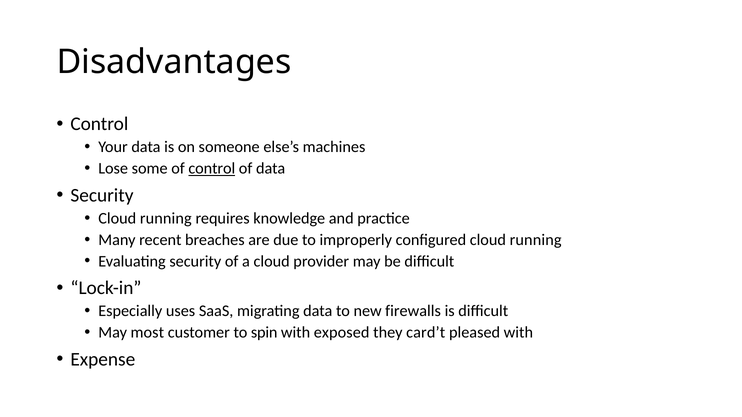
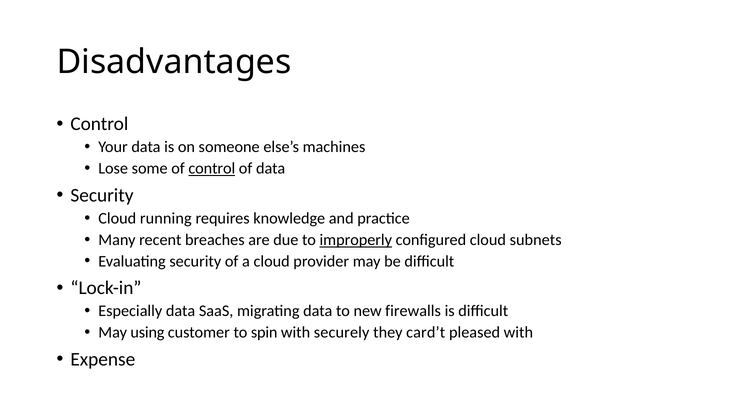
improperly underline: none -> present
configured cloud running: running -> subnets
Especially uses: uses -> data
most: most -> using
exposed: exposed -> securely
